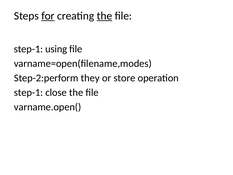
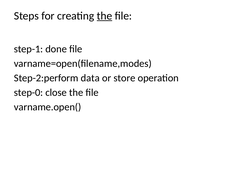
for underline: present -> none
using: using -> done
they: they -> data
step-1 at (29, 92): step-1 -> step-0
